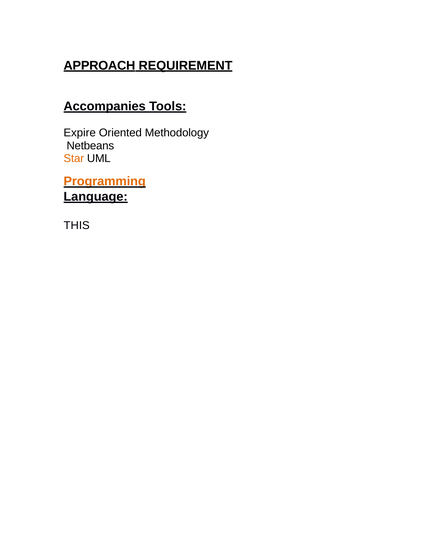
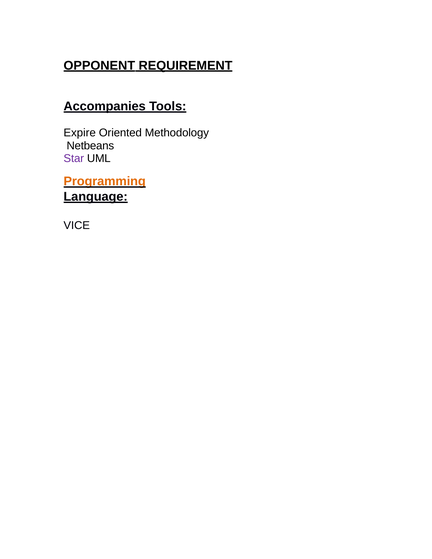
APPROACH: APPROACH -> OPPONENT
Star colour: orange -> purple
THIS: THIS -> VICE
